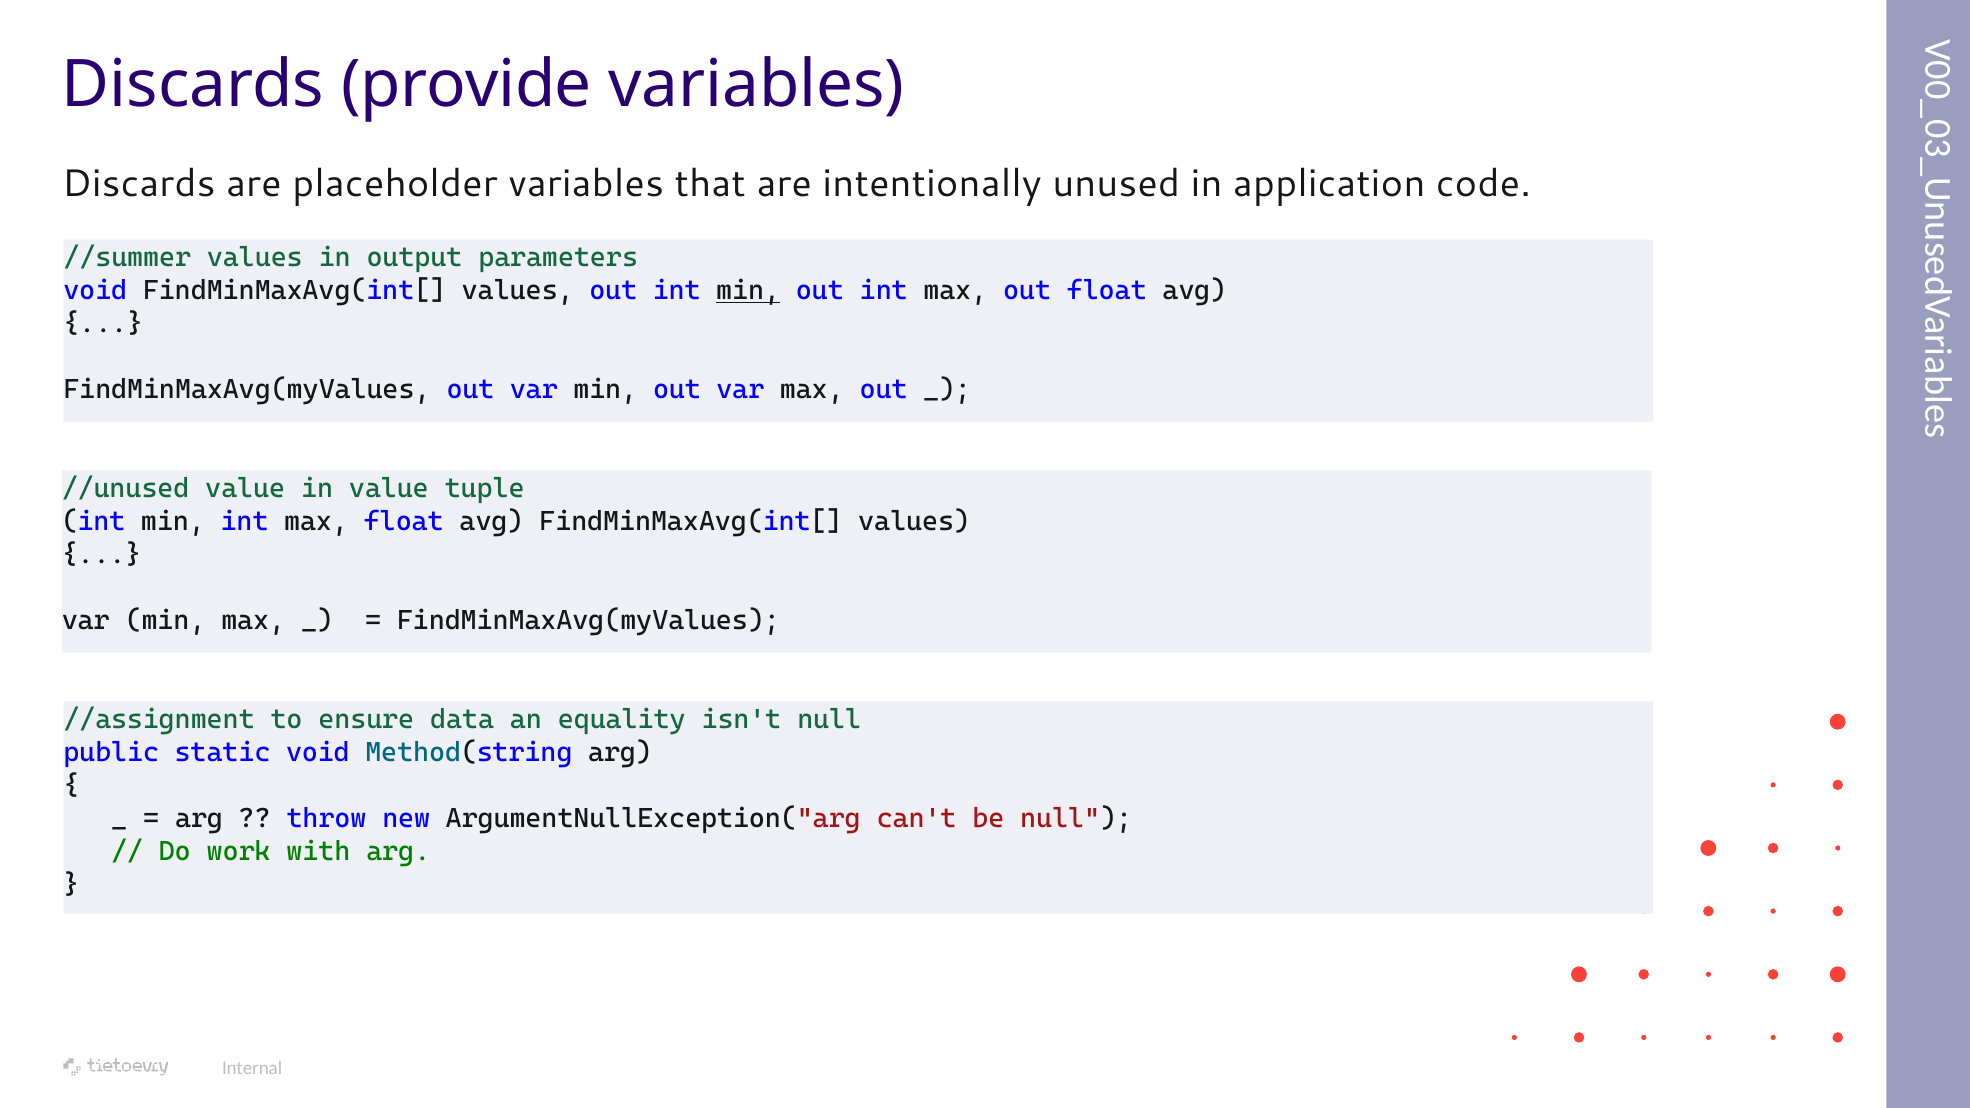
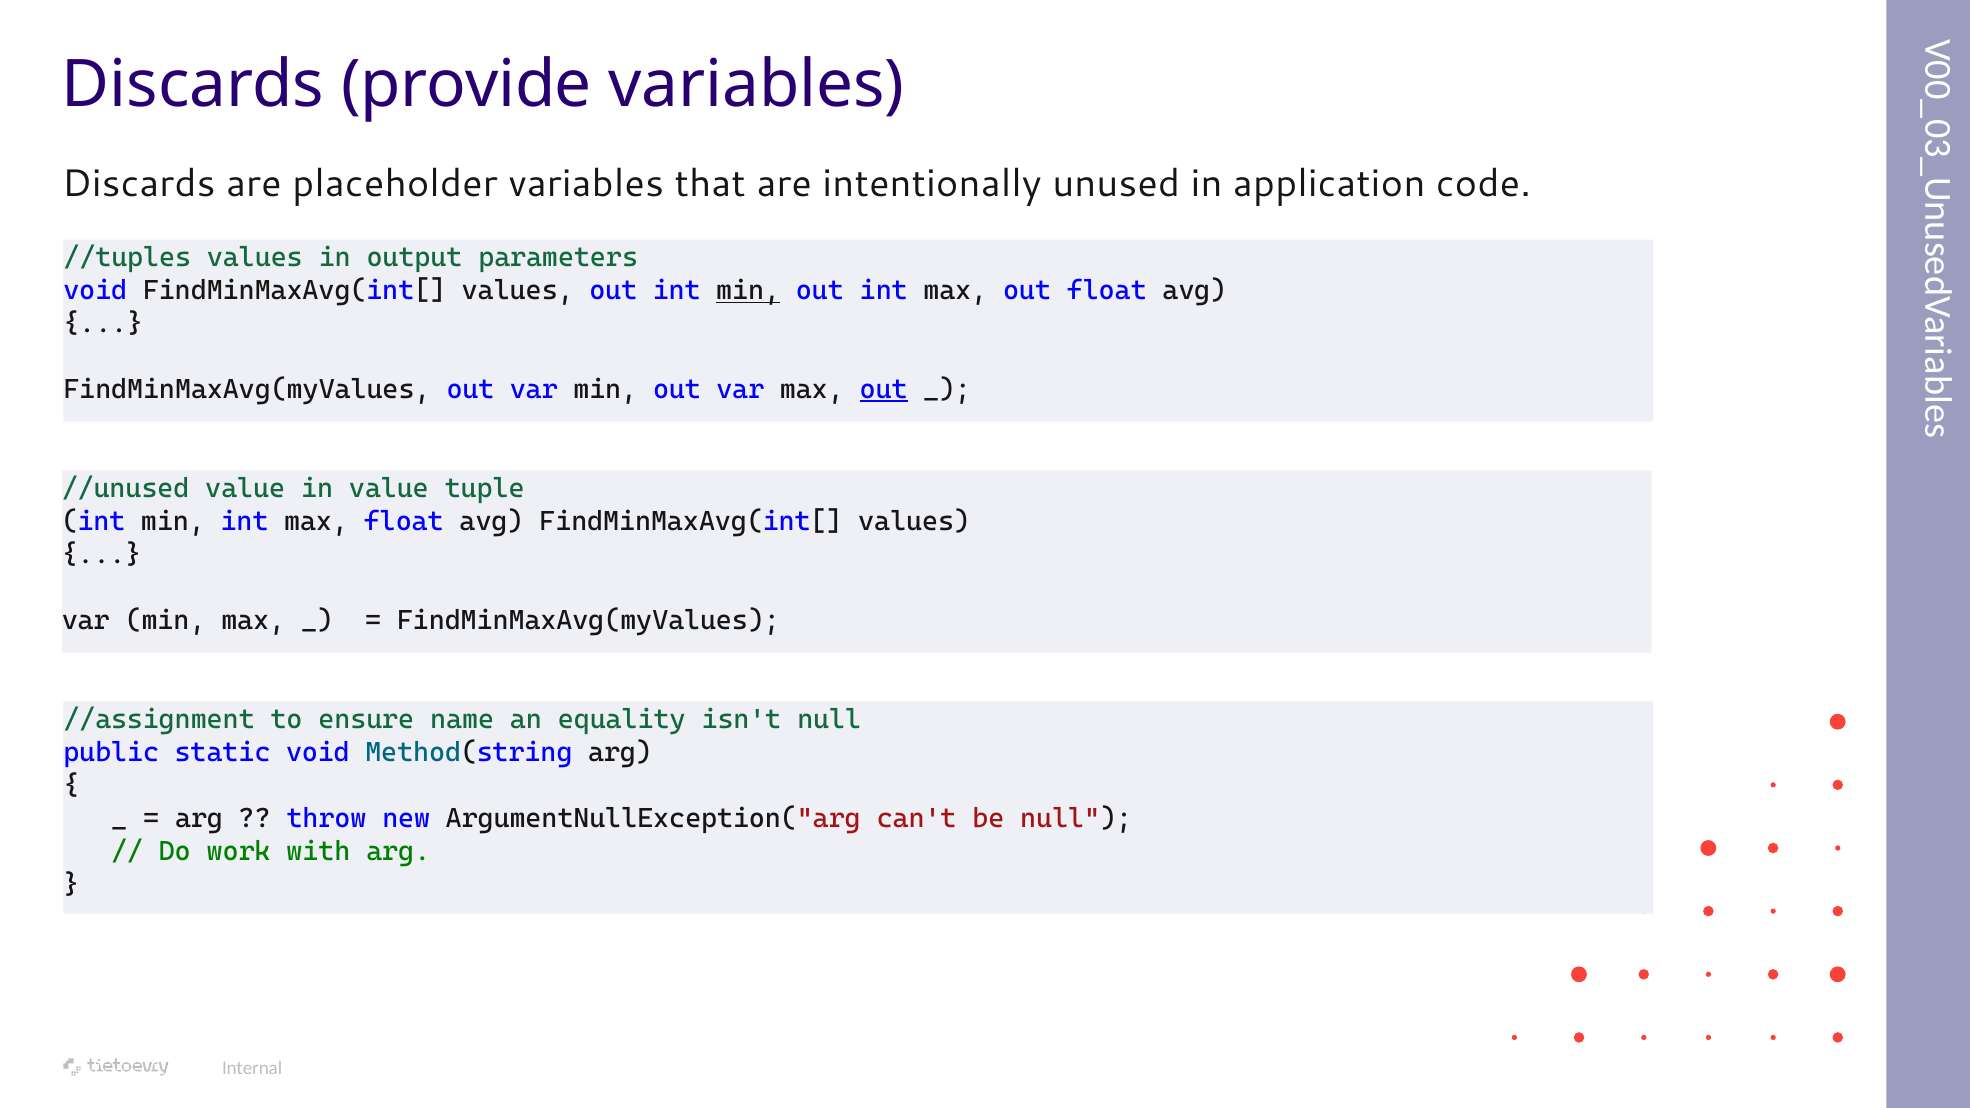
//summer: //summer -> //tuples
out at (884, 389) underline: none -> present
data: data -> name
